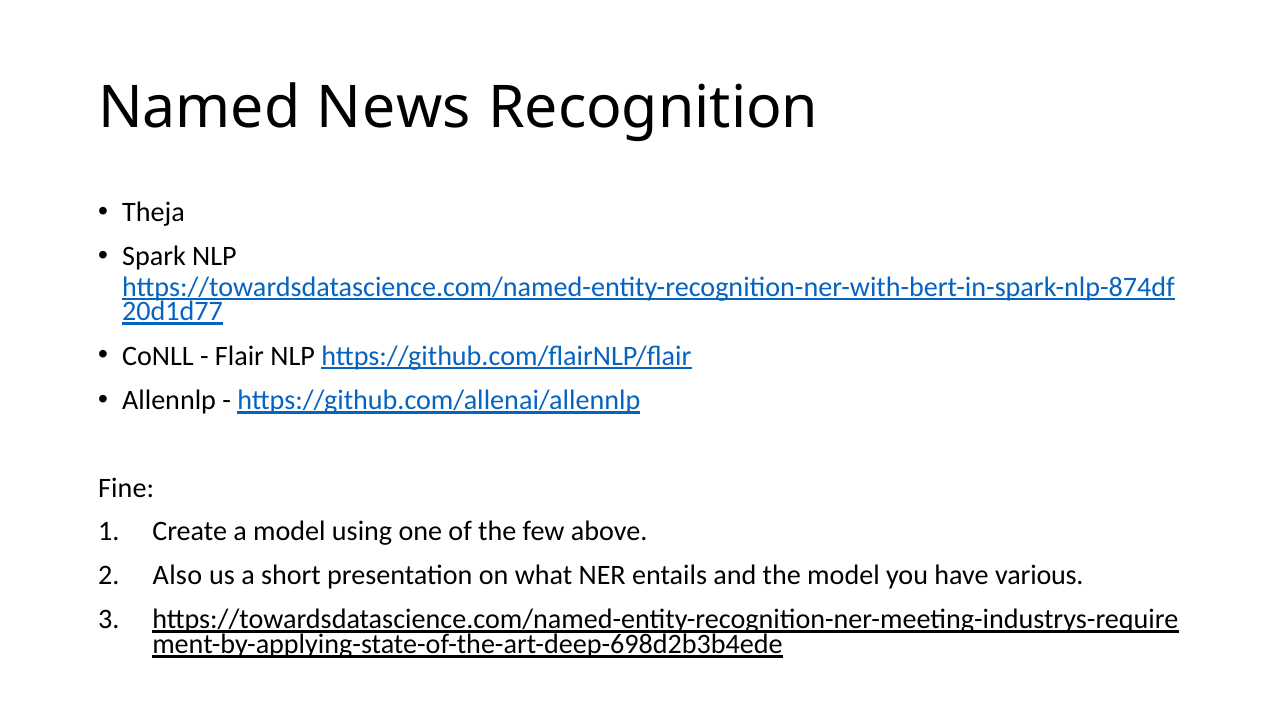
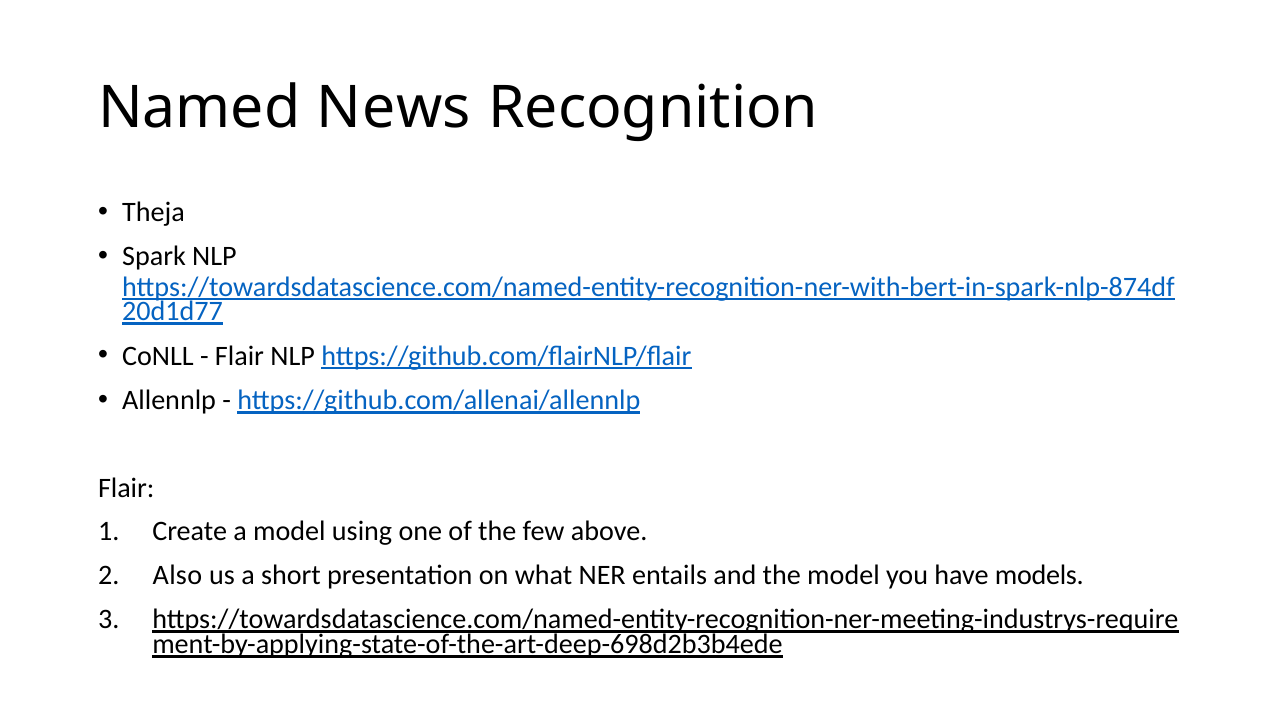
Fine at (126, 488): Fine -> Flair
various: various -> models
